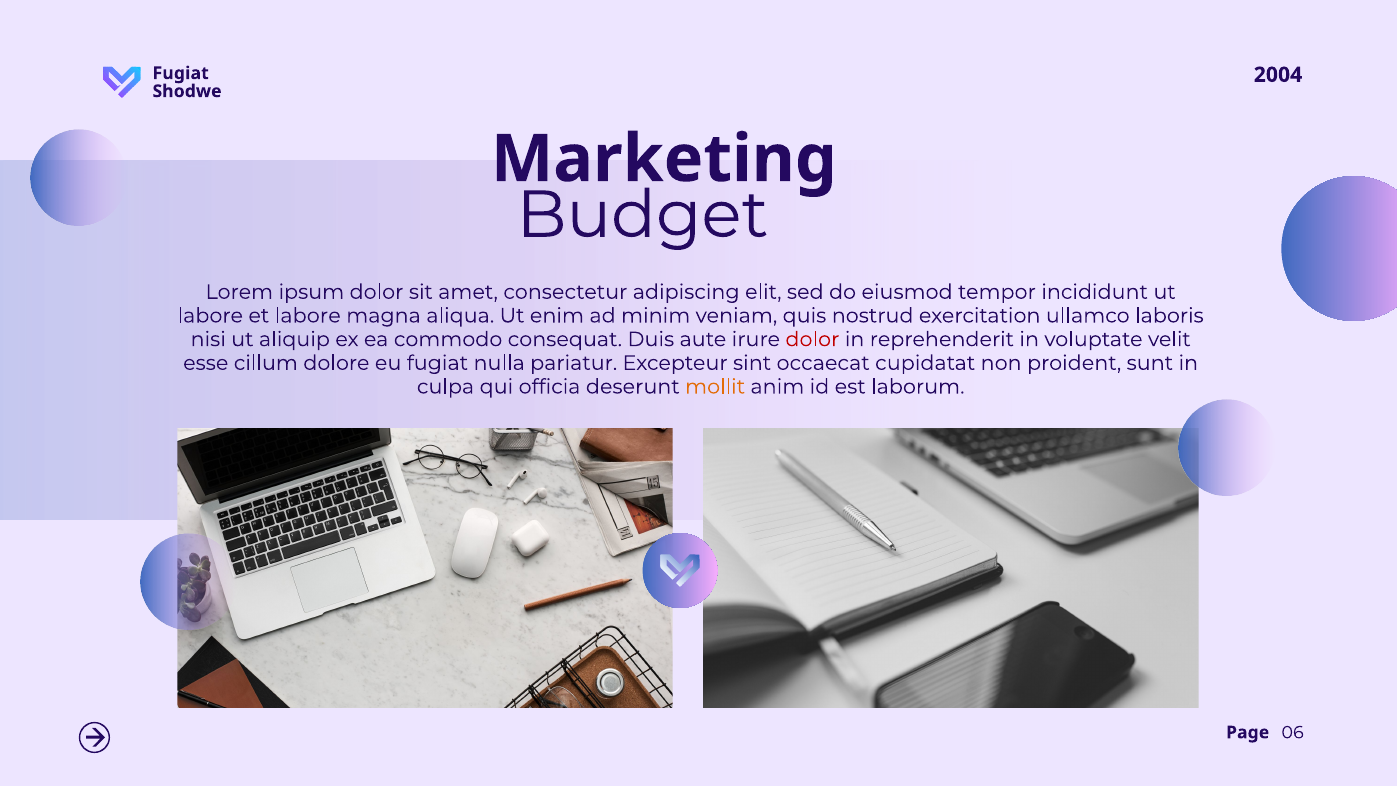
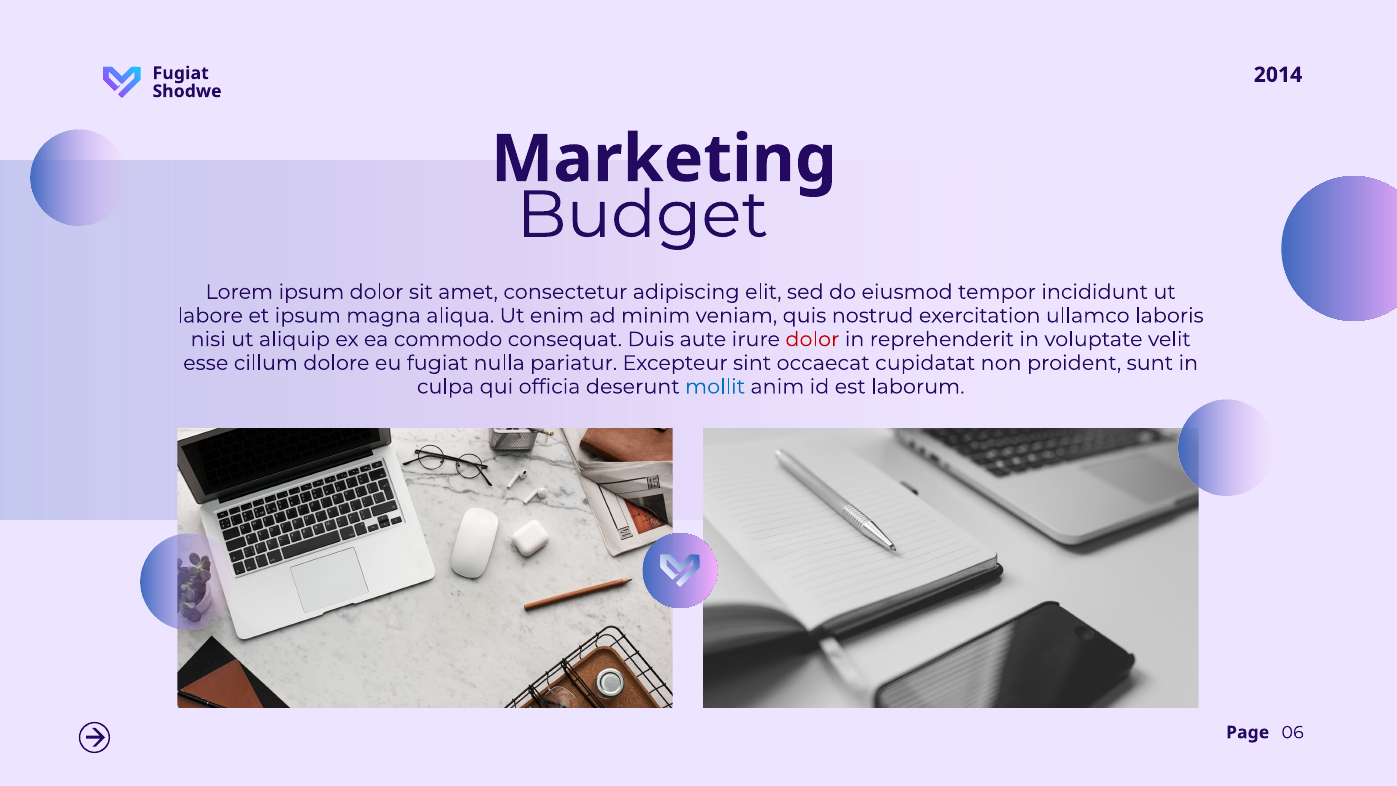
2004: 2004 -> 2014
et labore: labore -> ipsum
mollit colour: orange -> blue
